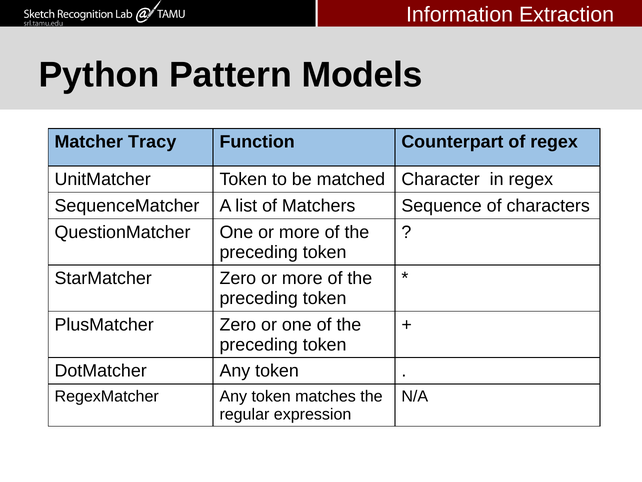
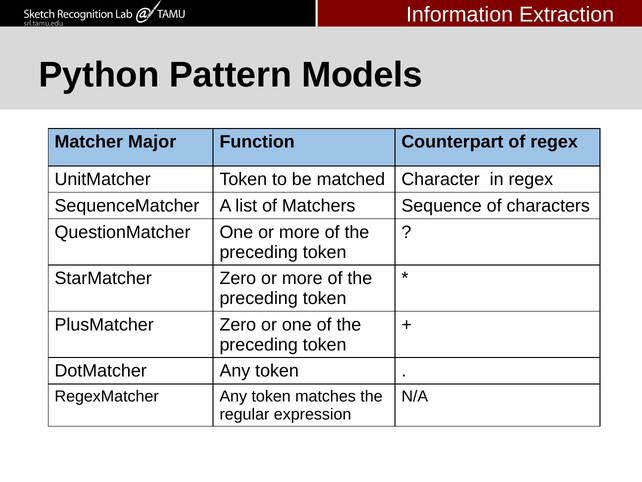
Tracy: Tracy -> Major
